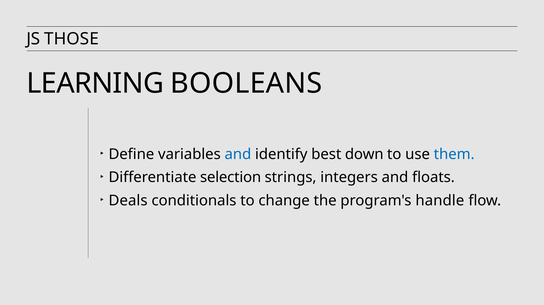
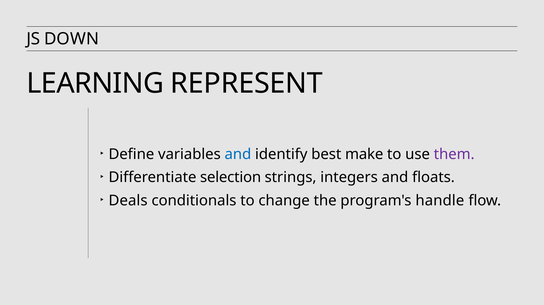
THOSE: THOSE -> DOWN
BOOLEANS: BOOLEANS -> REPRESENT
down: down -> make
them colour: blue -> purple
